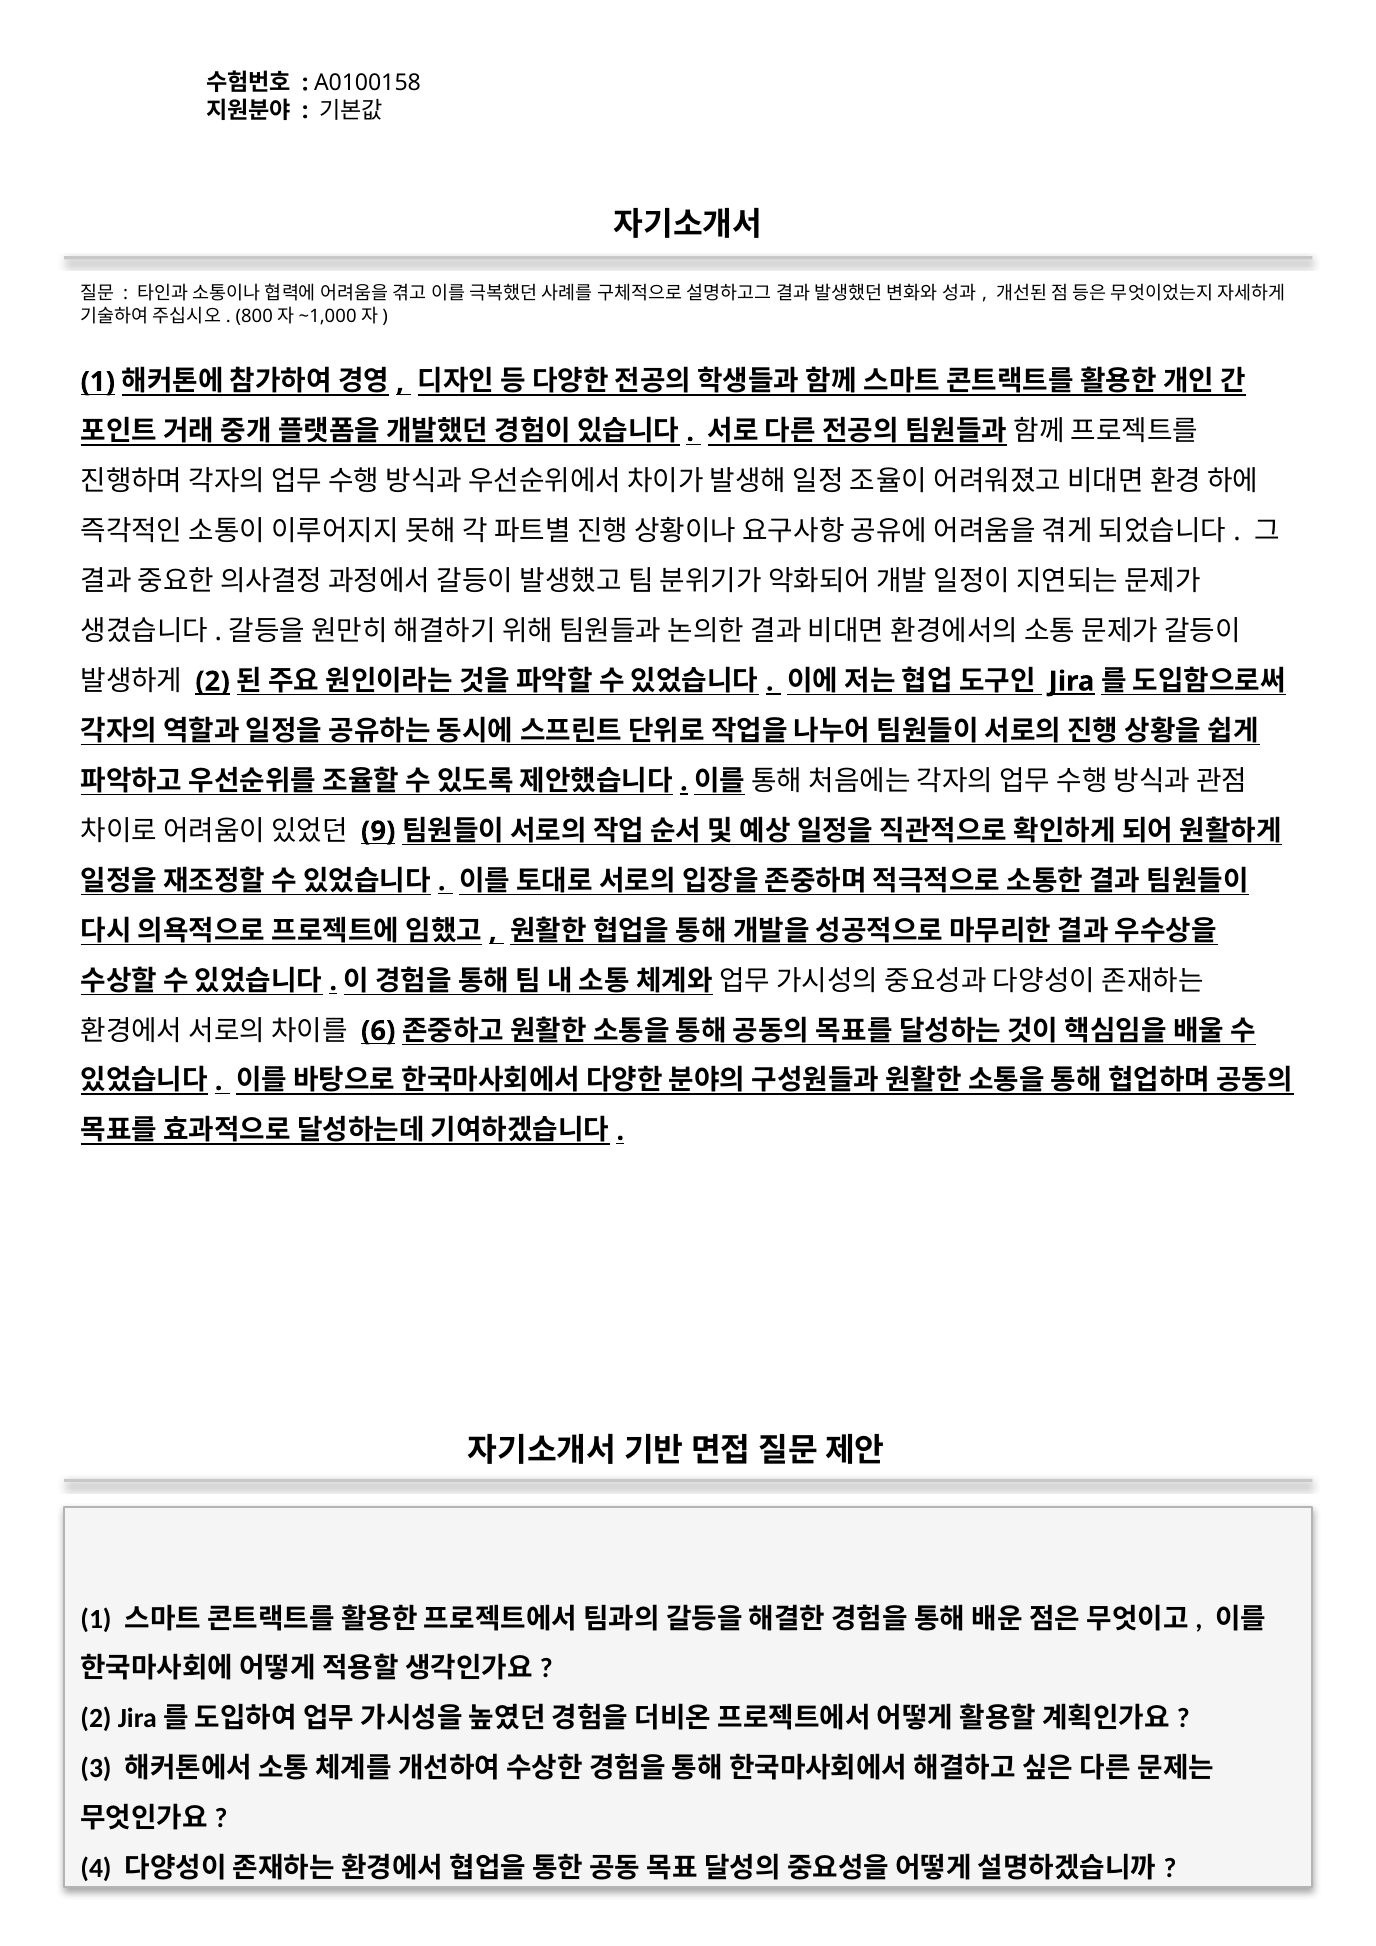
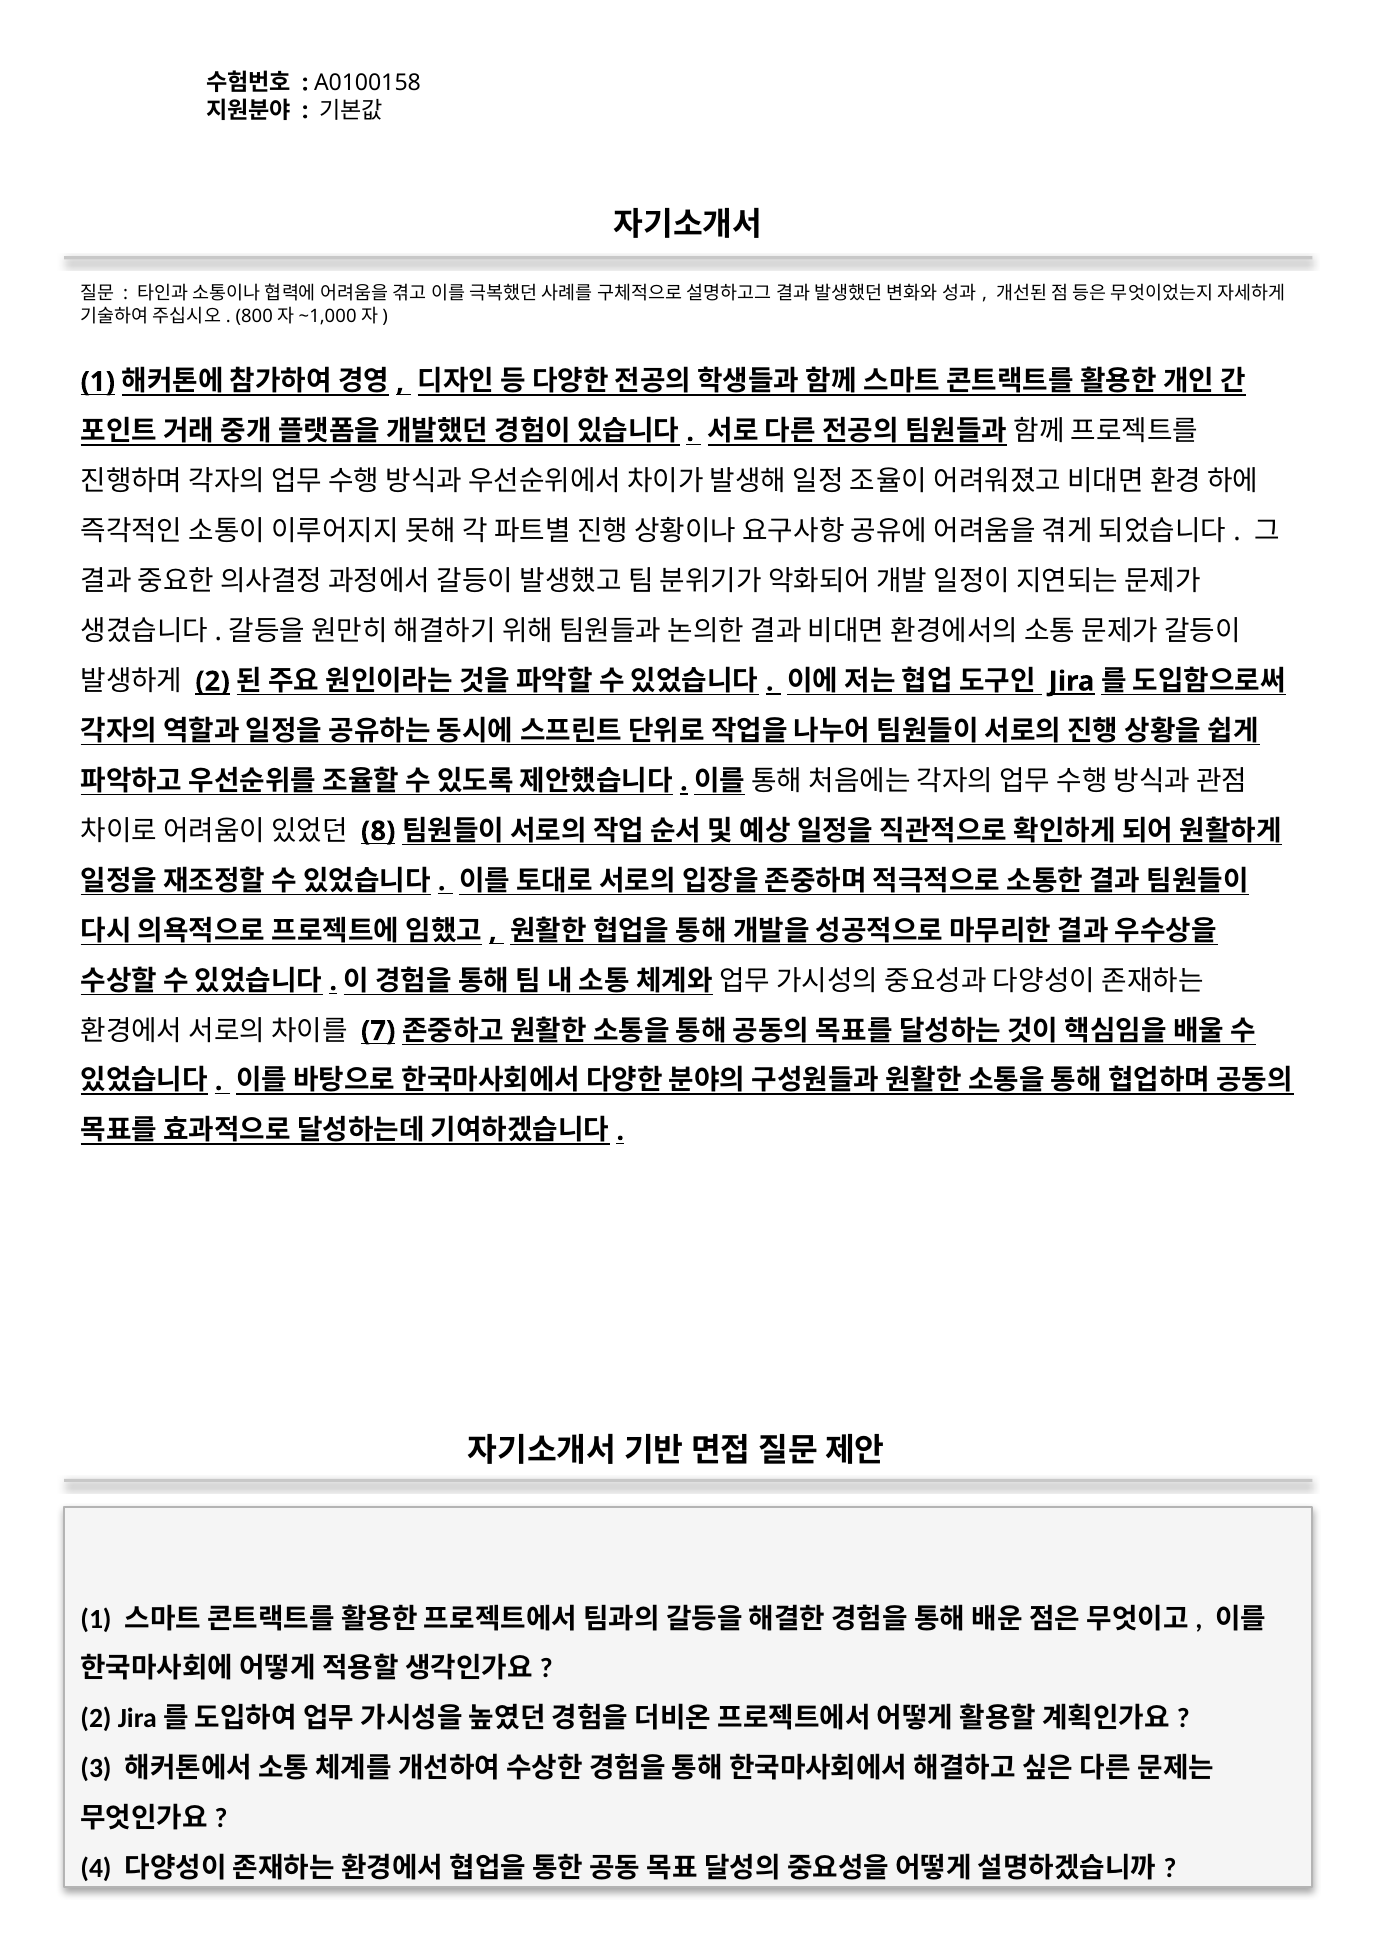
9: 9 -> 8
6: 6 -> 7
